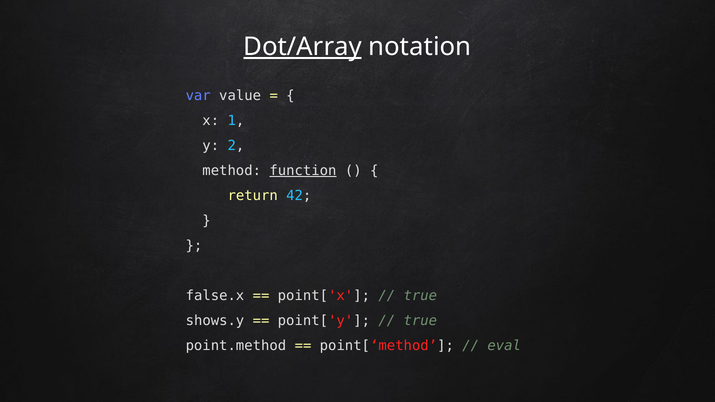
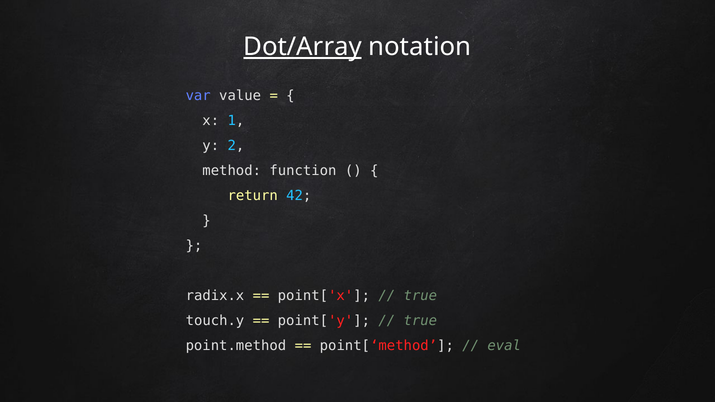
function underline: present -> none
false.x: false.x -> radix.x
shows.y: shows.y -> touch.y
